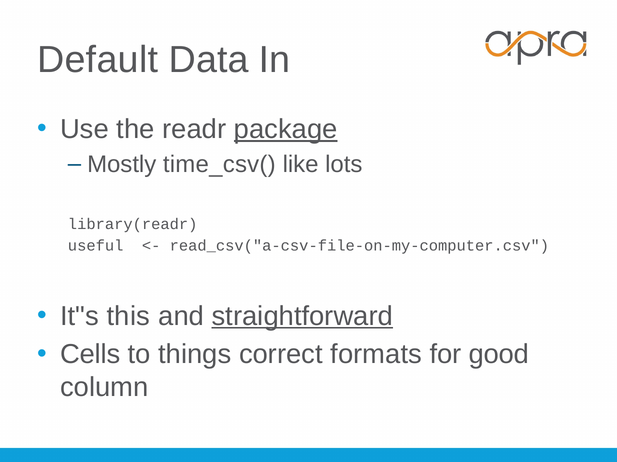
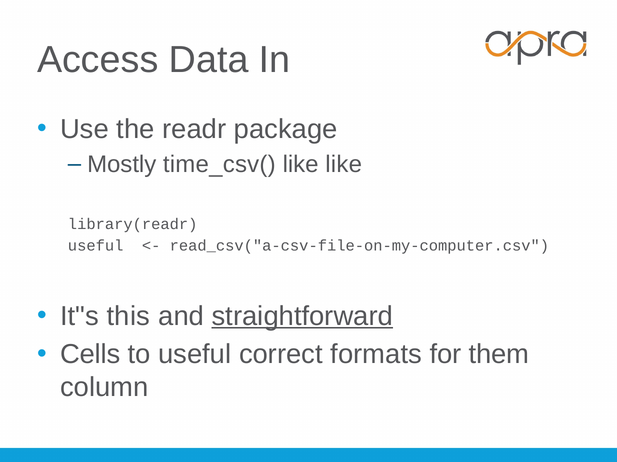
Default: Default -> Access
package underline: present -> none
like lots: lots -> like
to things: things -> useful
good: good -> them
